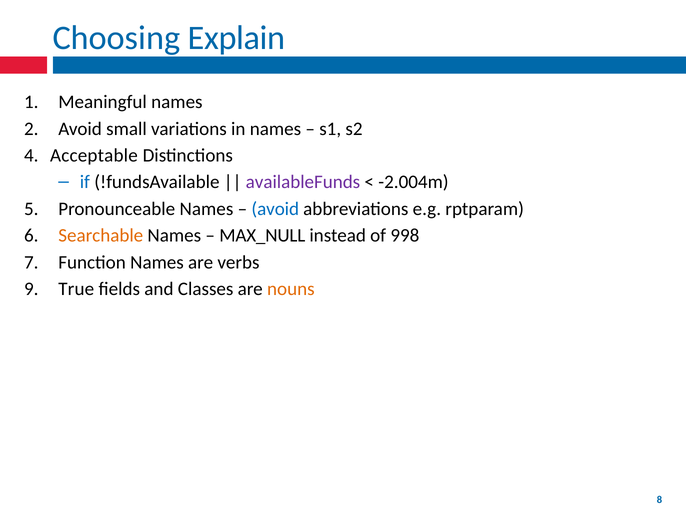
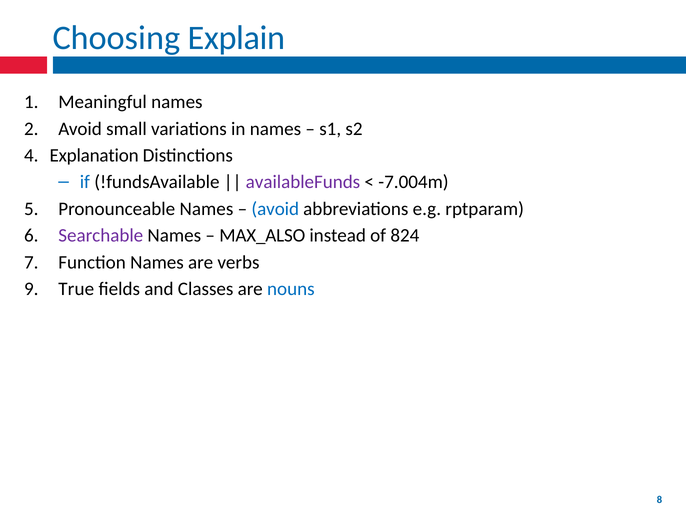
Acceptable: Acceptable -> Explanation
-2.004m: -2.004m -> -7.004m
Searchable colour: orange -> purple
MAX_NULL: MAX_NULL -> MAX_ALSO
998: 998 -> 824
nouns colour: orange -> blue
